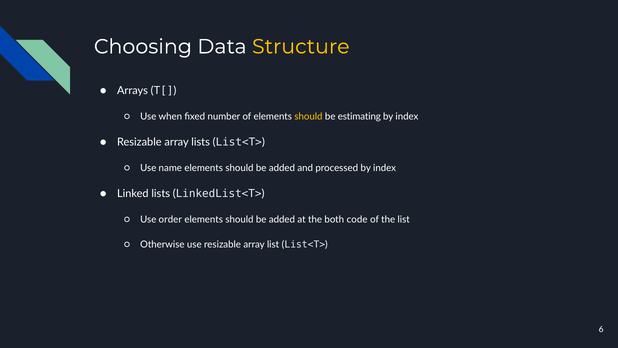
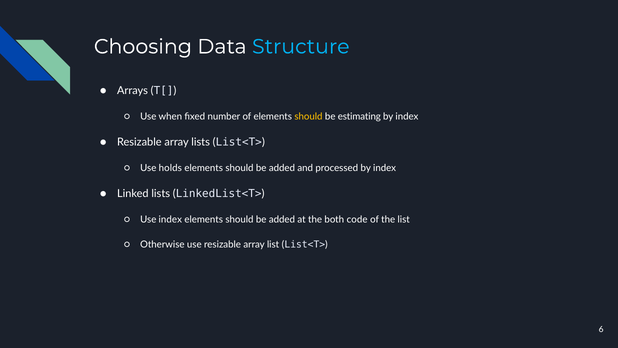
Structure colour: yellow -> light blue
name: name -> holds
Use order: order -> index
